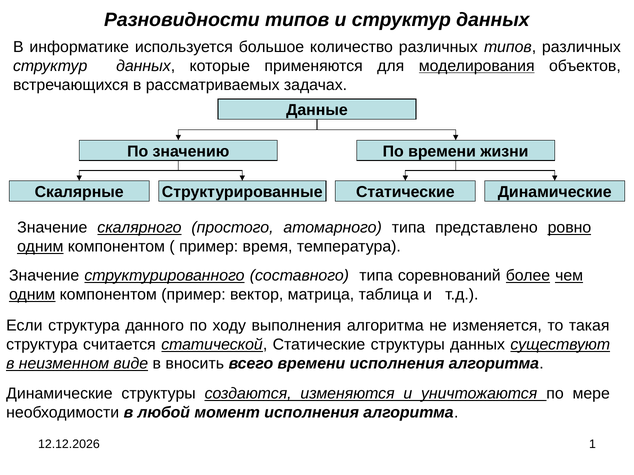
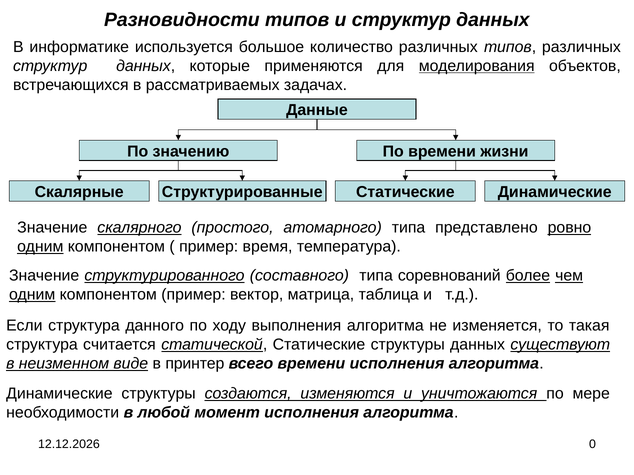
вносить: вносить -> принтер
1: 1 -> 0
